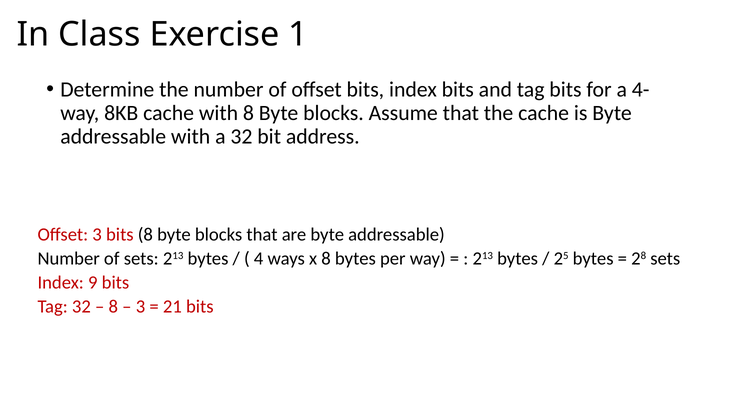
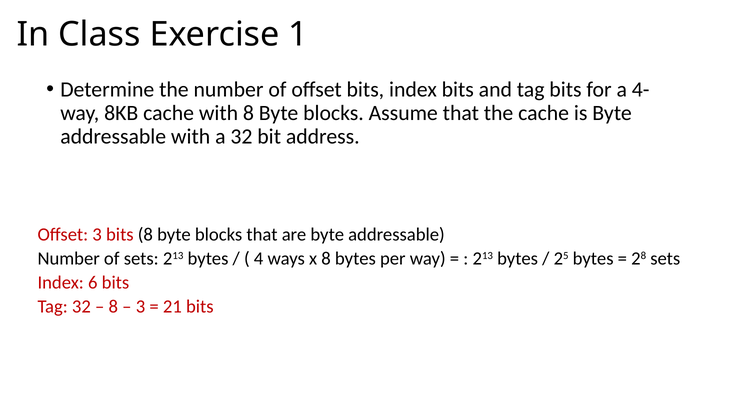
9: 9 -> 6
